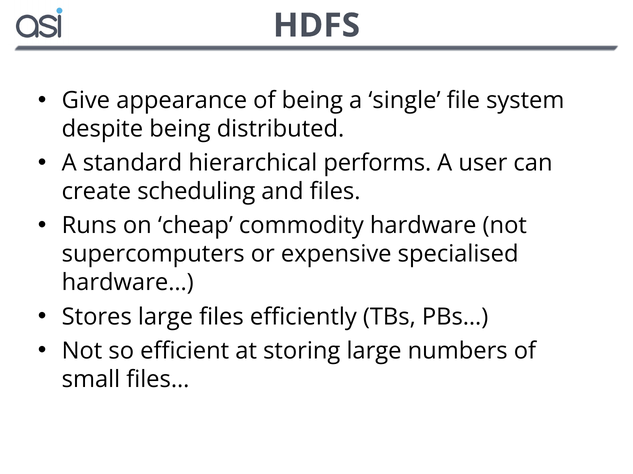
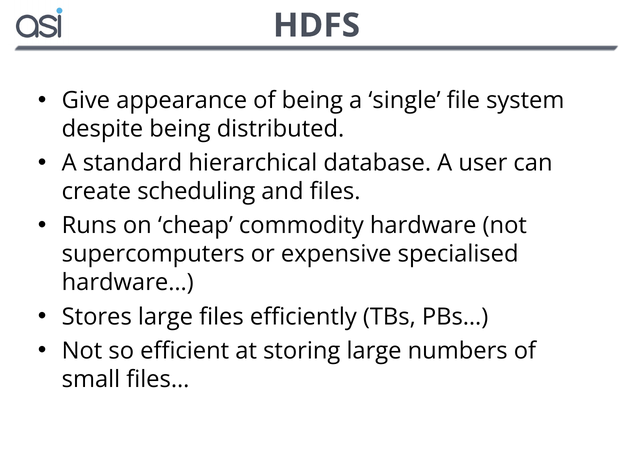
performs: performs -> database
